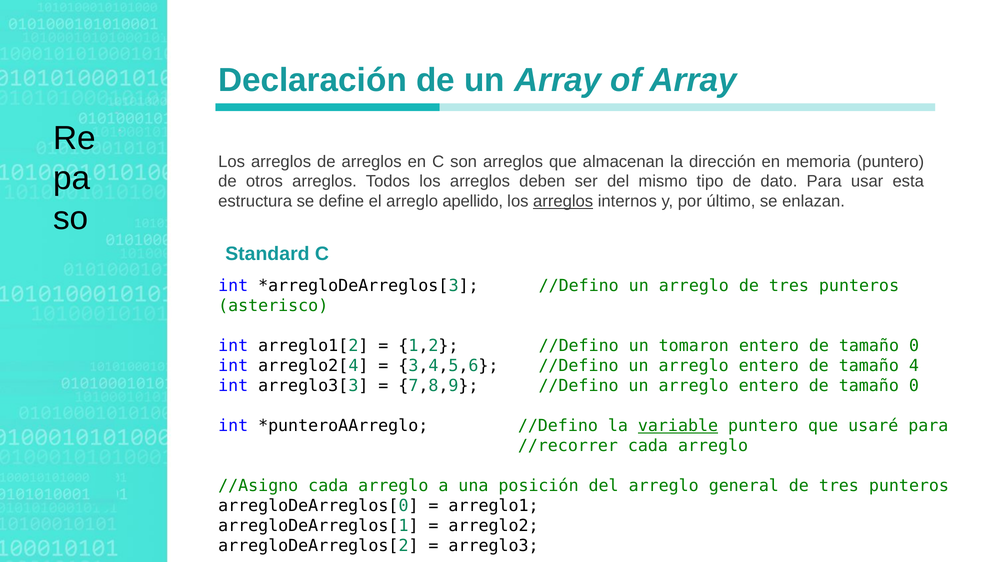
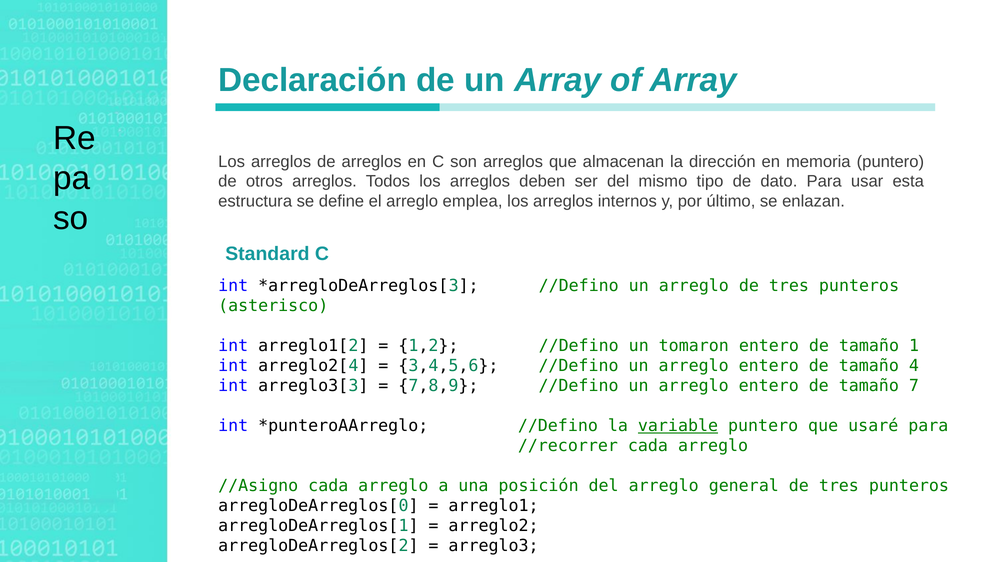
apellido: apellido -> emplea
arreglos at (563, 201) underline: present -> none
0 at (914, 346): 0 -> 1
0 at (914, 386): 0 -> 7
